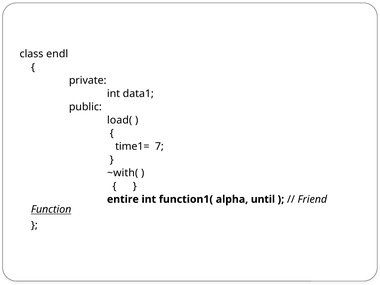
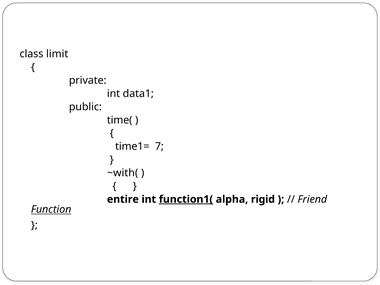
endl: endl -> limit
load(: load( -> time(
function1( underline: none -> present
until: until -> rigid
